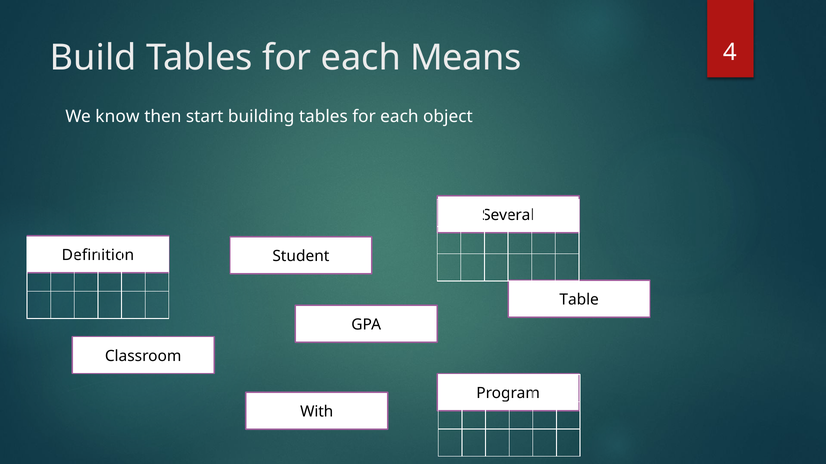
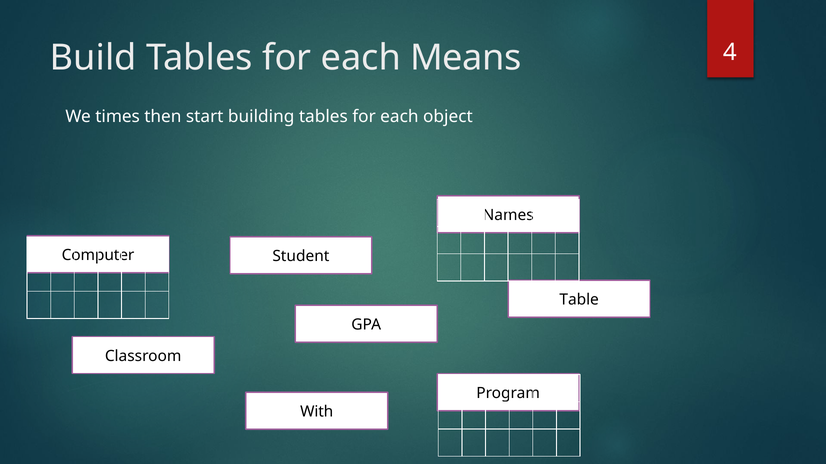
know: know -> times
Several: Several -> Names
Definition: Definition -> Computer
